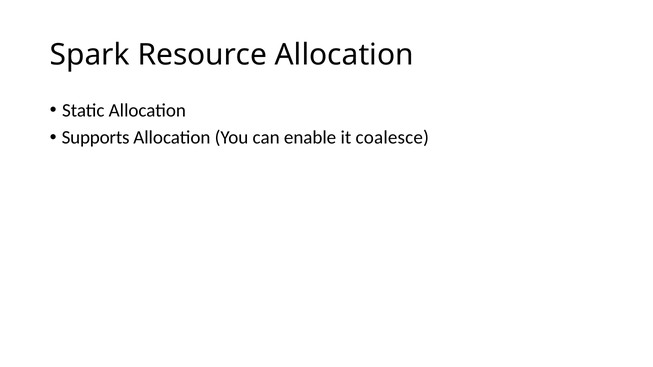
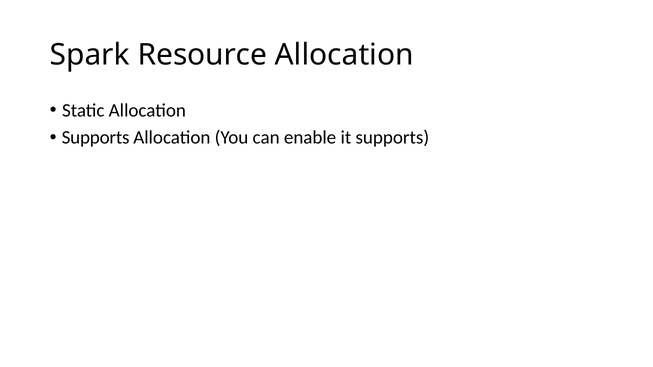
it coalesce: coalesce -> supports
